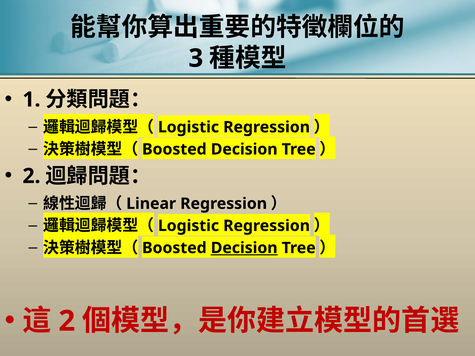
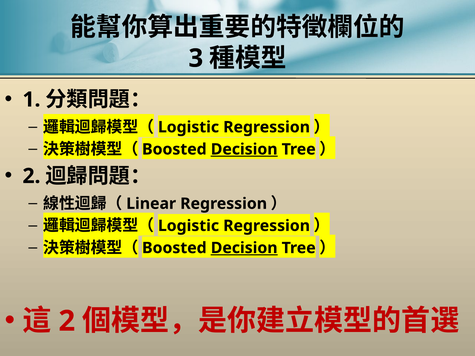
Decision at (244, 149) underline: none -> present
